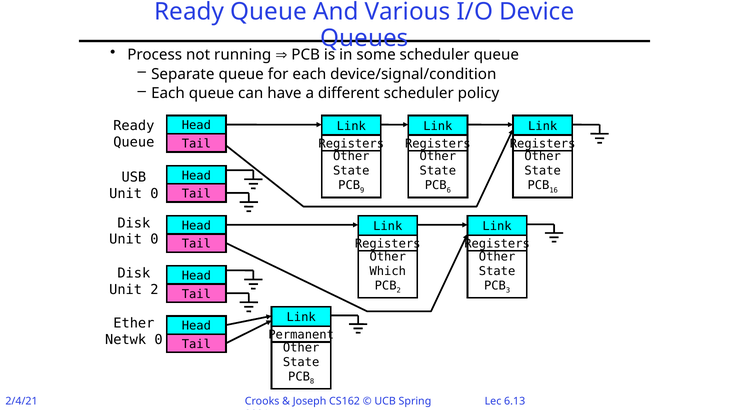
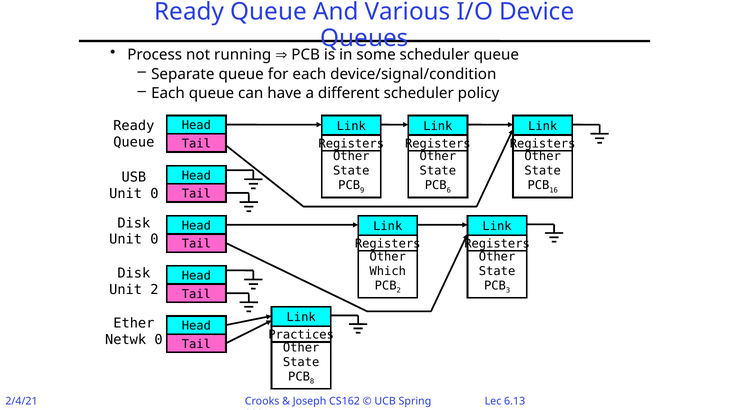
Permanent: Permanent -> Practices
